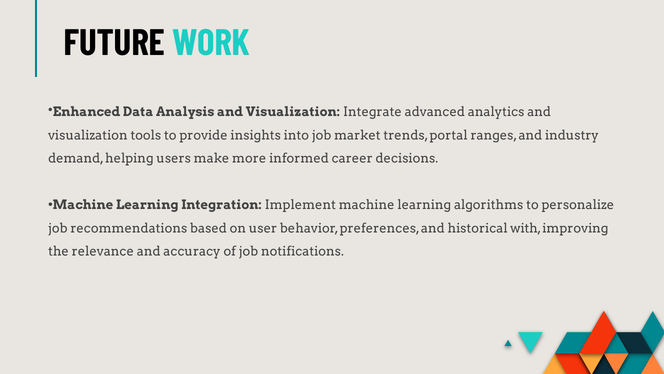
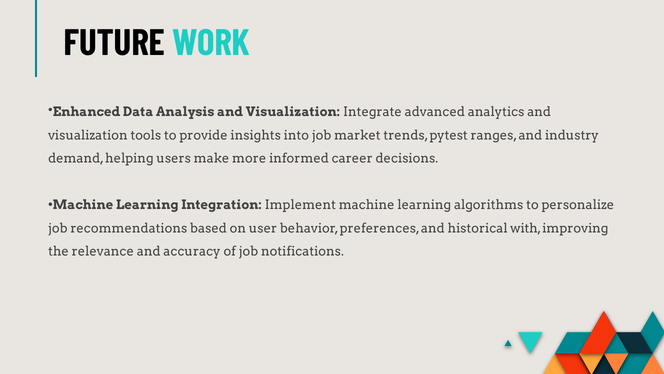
portal: portal -> pytest
